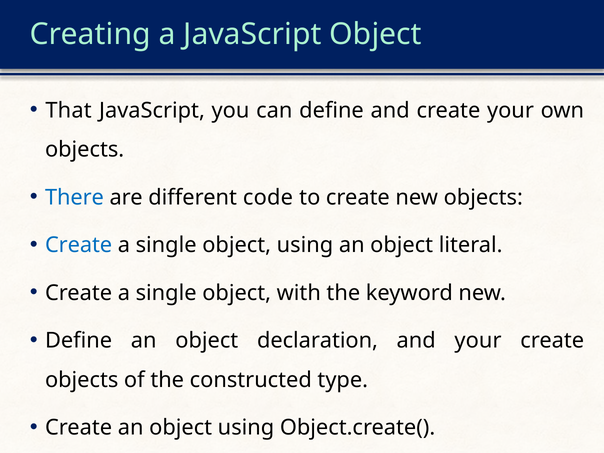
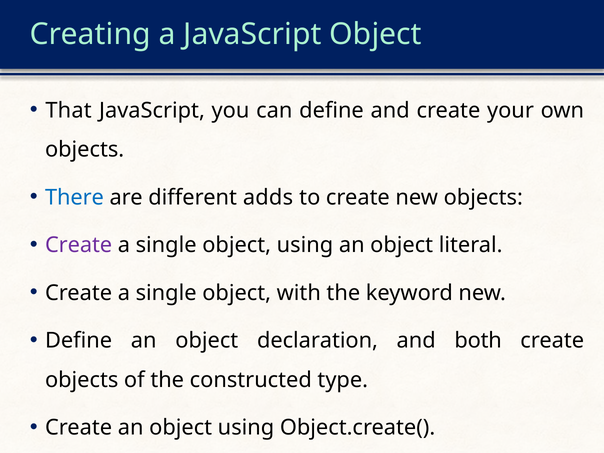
code: code -> adds
Create at (79, 245) colour: blue -> purple
and your: your -> both
